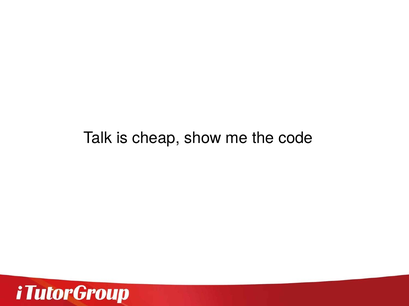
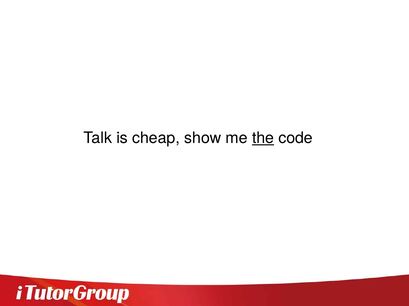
the underline: none -> present
